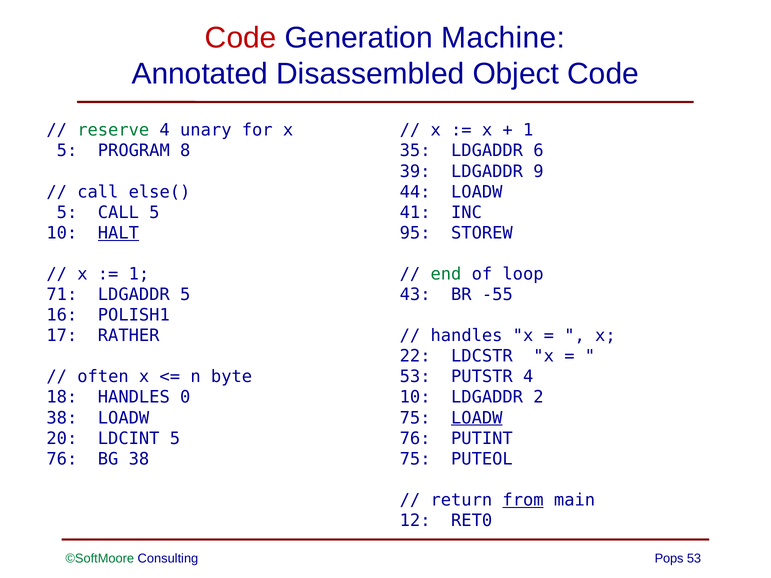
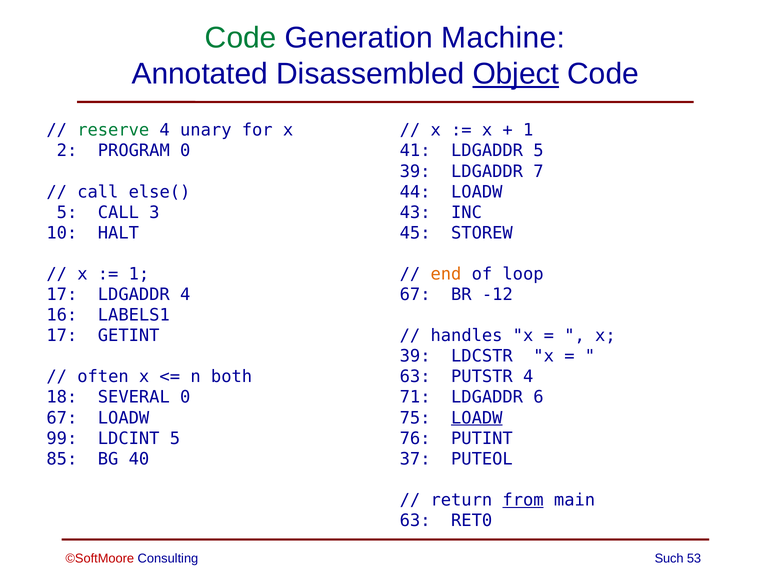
Code at (241, 38) colour: red -> green
Object underline: none -> present
5 at (67, 151): 5 -> 2
PROGRAM 8: 8 -> 0
35: 35 -> 41
LDGADDR 6: 6 -> 5
9: 9 -> 7
CALL 5: 5 -> 3
41: 41 -> 43
HALT underline: present -> none
95: 95 -> 45
end colour: green -> orange
71 at (62, 295): 71 -> 17
LDGADDR 5: 5 -> 4
43 at (415, 295): 43 -> 67
-55: -55 -> -12
POLISH1: POLISH1 -> LABELS1
RATHER: RATHER -> GETINT
22 at (415, 356): 22 -> 39
byte: byte -> both
53 at (415, 377): 53 -> 63
18 HANDLES: HANDLES -> SEVERAL
10 at (415, 397): 10 -> 71
2: 2 -> 6
38 at (62, 418): 38 -> 67
20: 20 -> 99
76 at (62, 459): 76 -> 85
BG 38: 38 -> 40
75 at (415, 459): 75 -> 37
12 at (415, 521): 12 -> 63
©SoftMoore colour: green -> red
Pops: Pops -> Such
